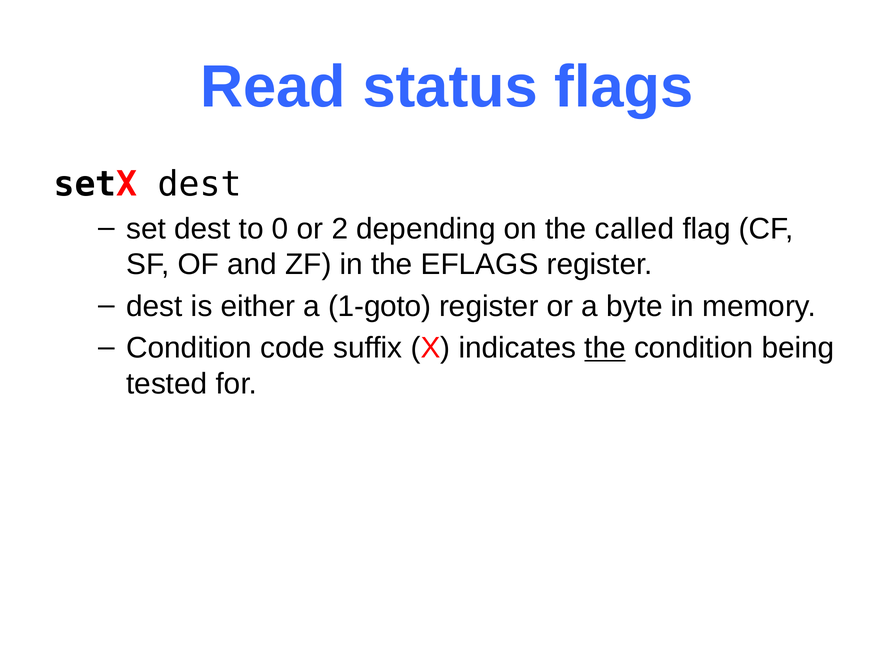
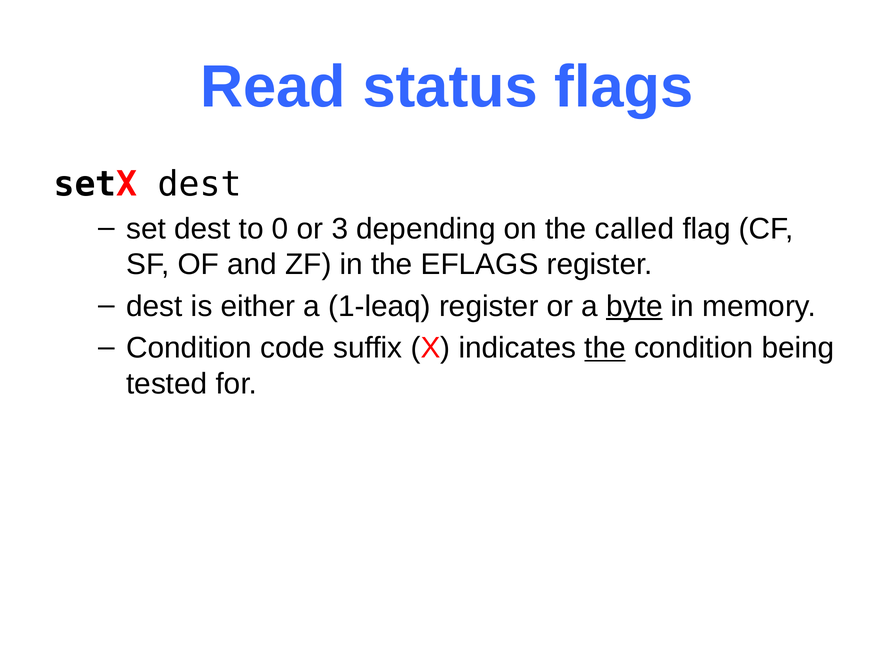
2: 2 -> 3
1-goto: 1-goto -> 1-leaq
byte underline: none -> present
